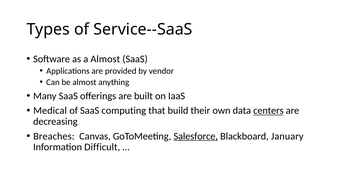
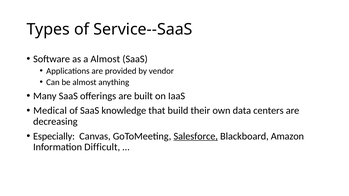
computing: computing -> knowledge
centers underline: present -> none
Breaches: Breaches -> Especially
January: January -> Amazon
